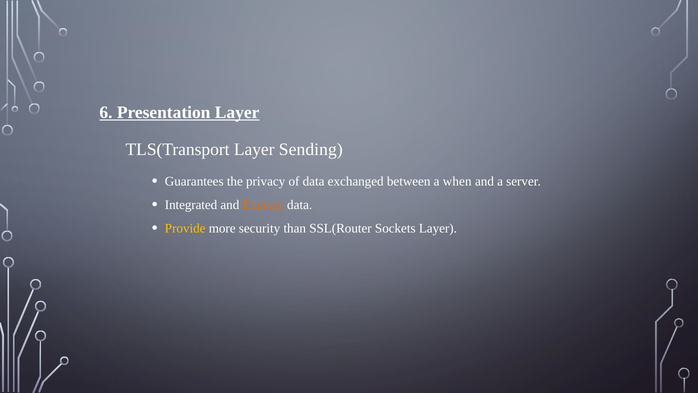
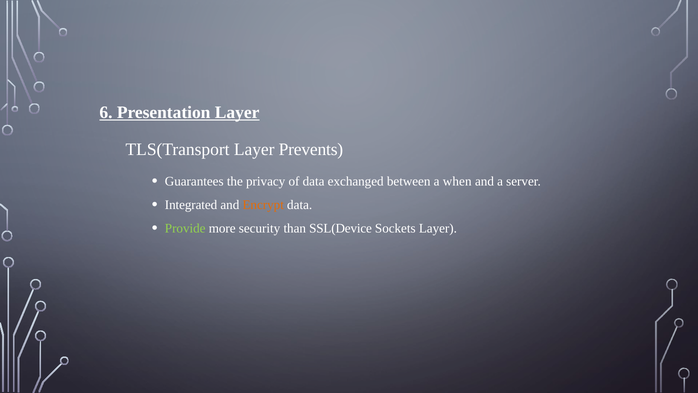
Sending: Sending -> Prevents
Provide colour: yellow -> light green
SSL(Router: SSL(Router -> SSL(Device
